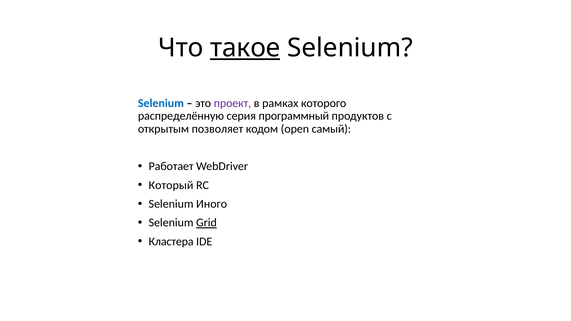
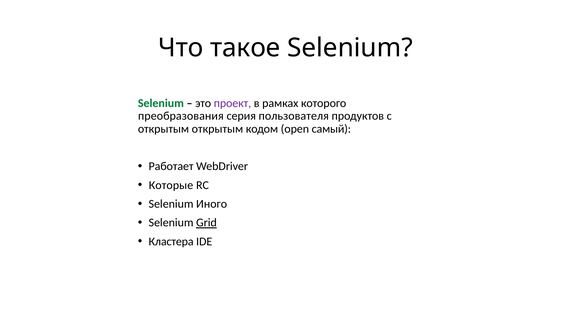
такое underline: present -> none
Selenium at (161, 103) colour: blue -> green
распределённую: распределённую -> преобразования
программный: программный -> пользователя
открытым позволяет: позволяет -> открытым
Который: Который -> Которые
